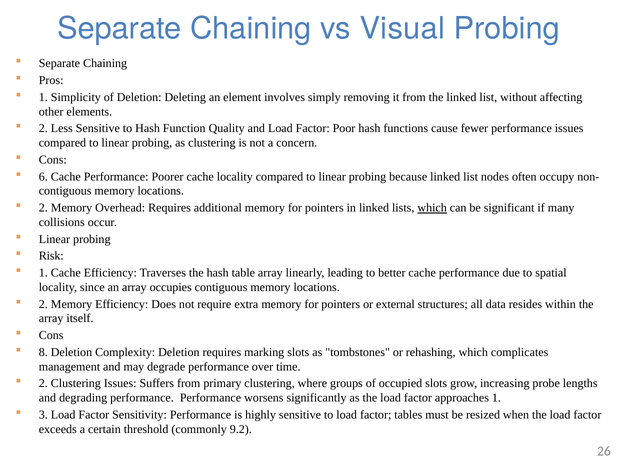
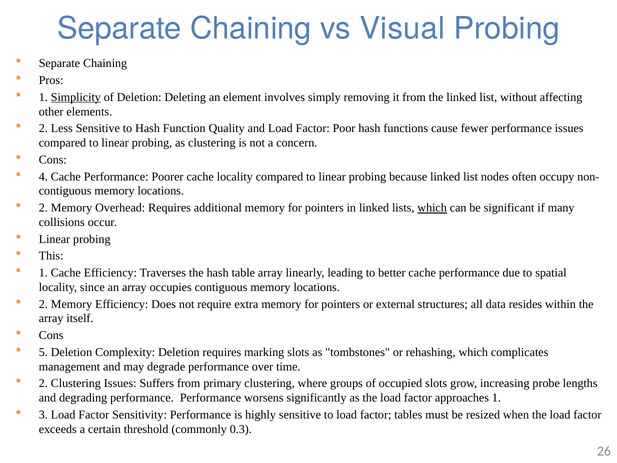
Simplicity underline: none -> present
6: 6 -> 4
Risk: Risk -> This
8: 8 -> 5
9.2: 9.2 -> 0.3
